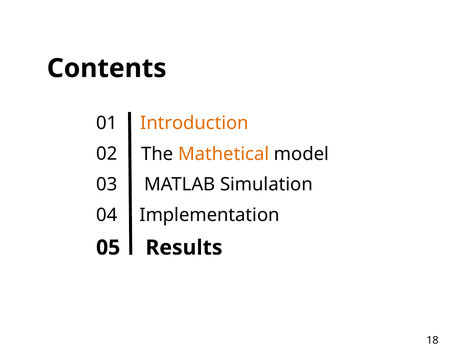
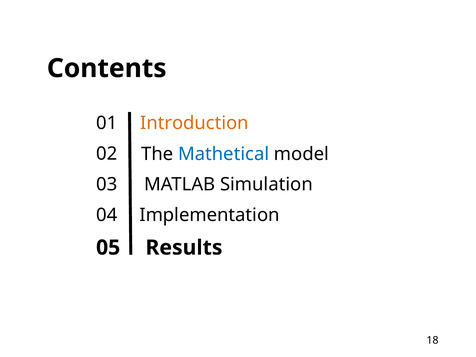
Mathetical colour: orange -> blue
